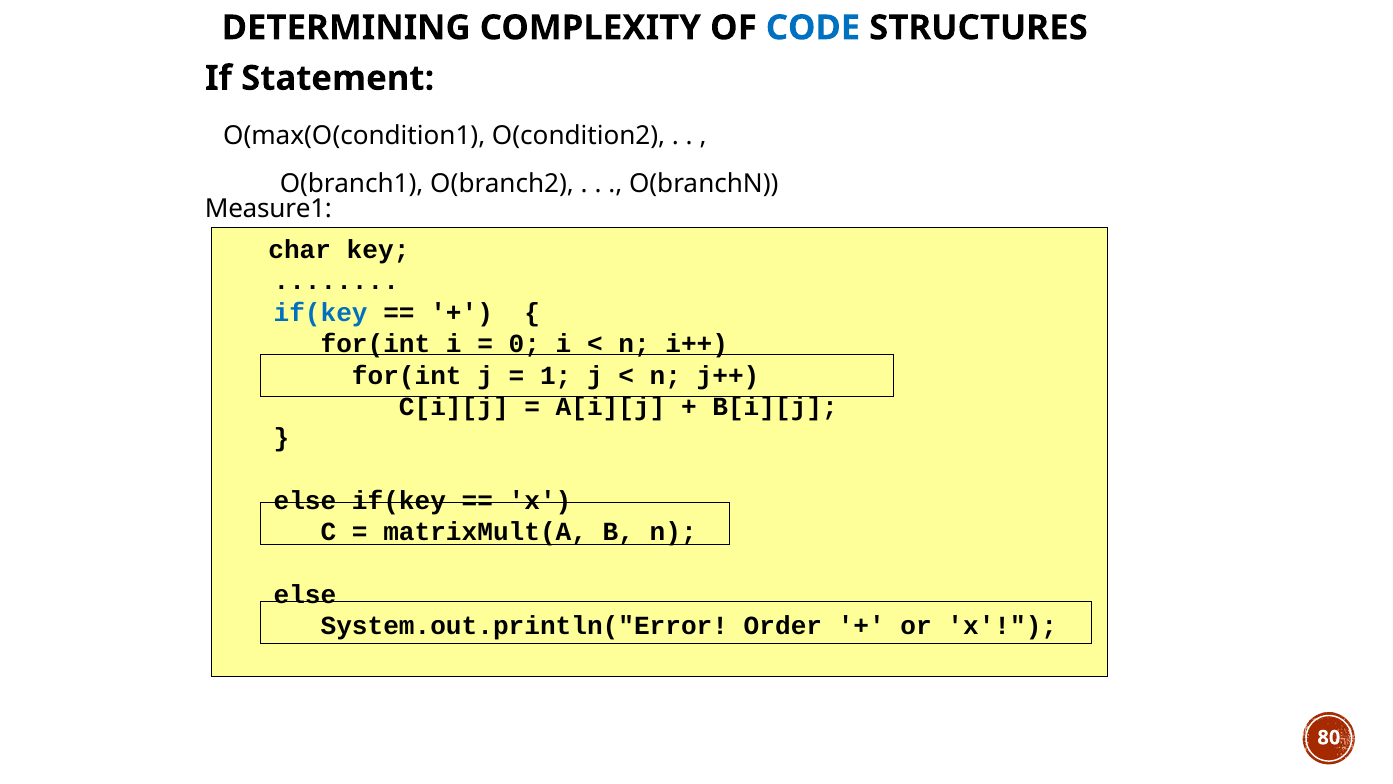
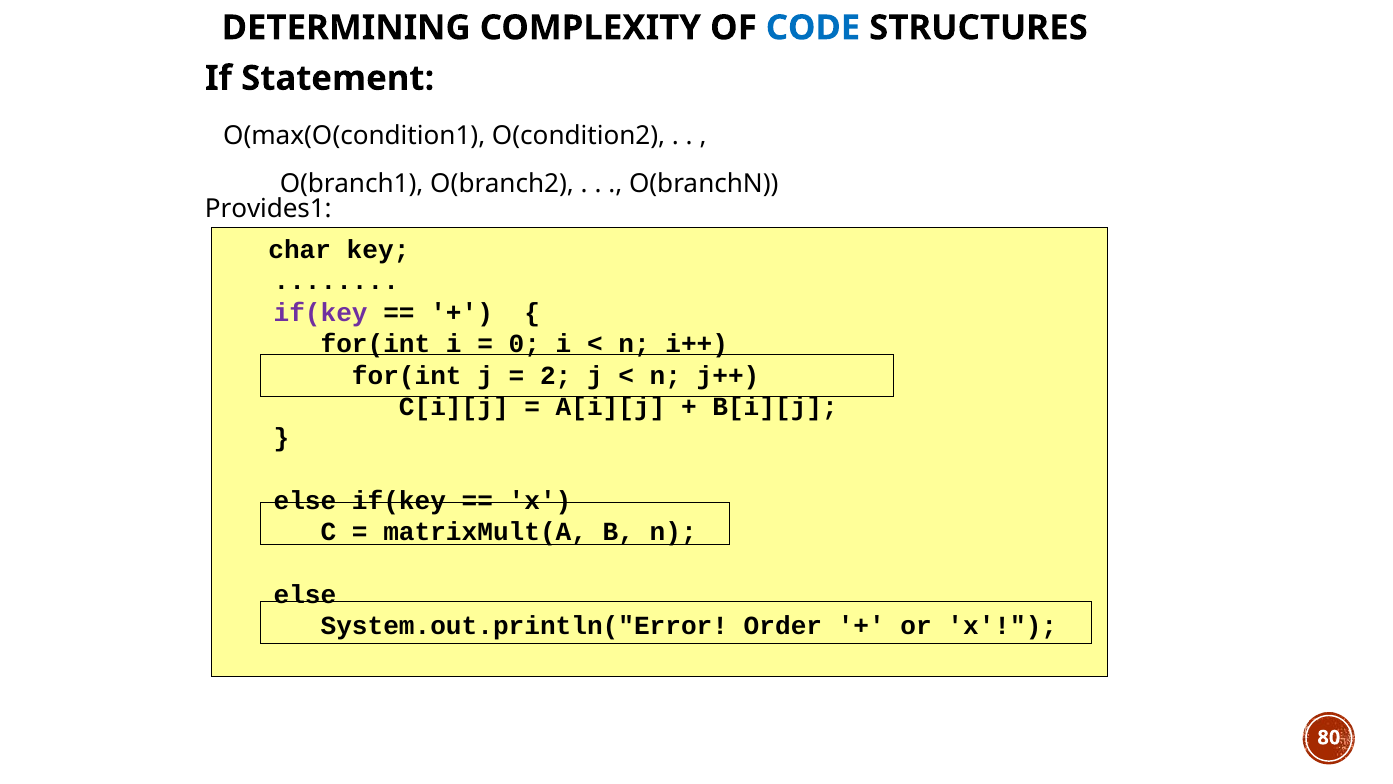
Measure1: Measure1 -> Provides1
if(key at (321, 313) colour: blue -> purple
1: 1 -> 2
